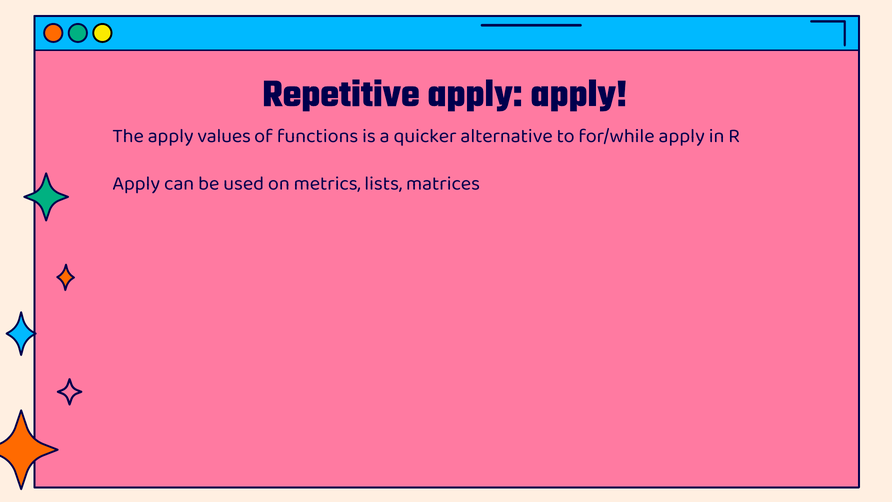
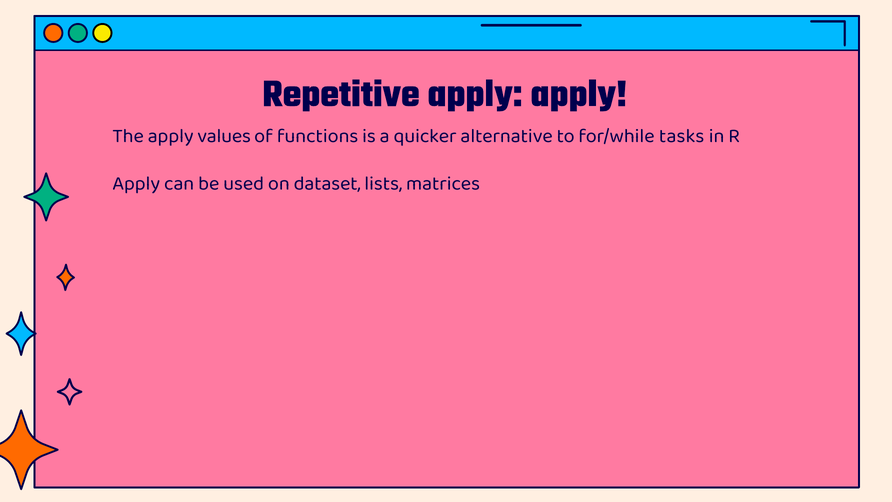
for/while apply: apply -> tasks
metrics: metrics -> dataset
